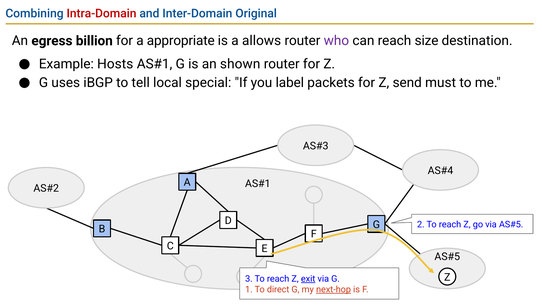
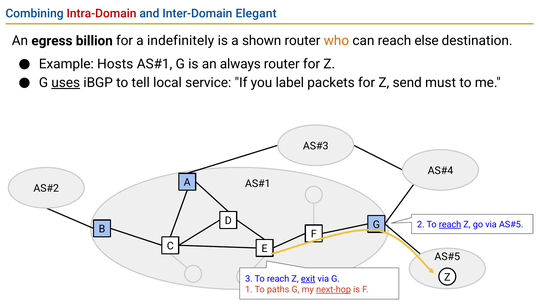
Original: Original -> Elegant
appropriate: appropriate -> indefinitely
allows: allows -> shown
who colour: purple -> orange
size: size -> else
shown: shown -> always
uses underline: none -> present
special: special -> service
reach at (450, 224) underline: none -> present
direct: direct -> paths
